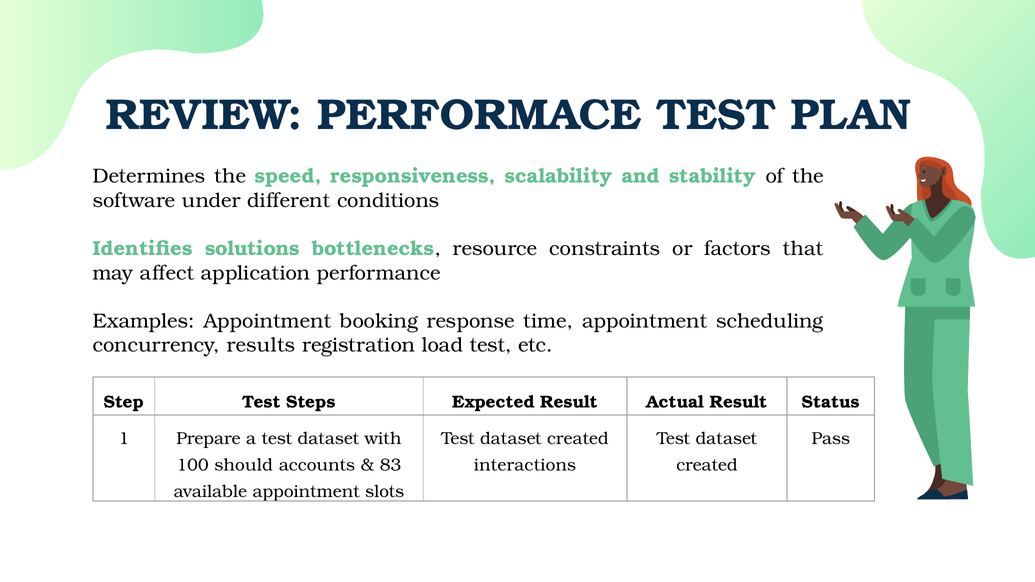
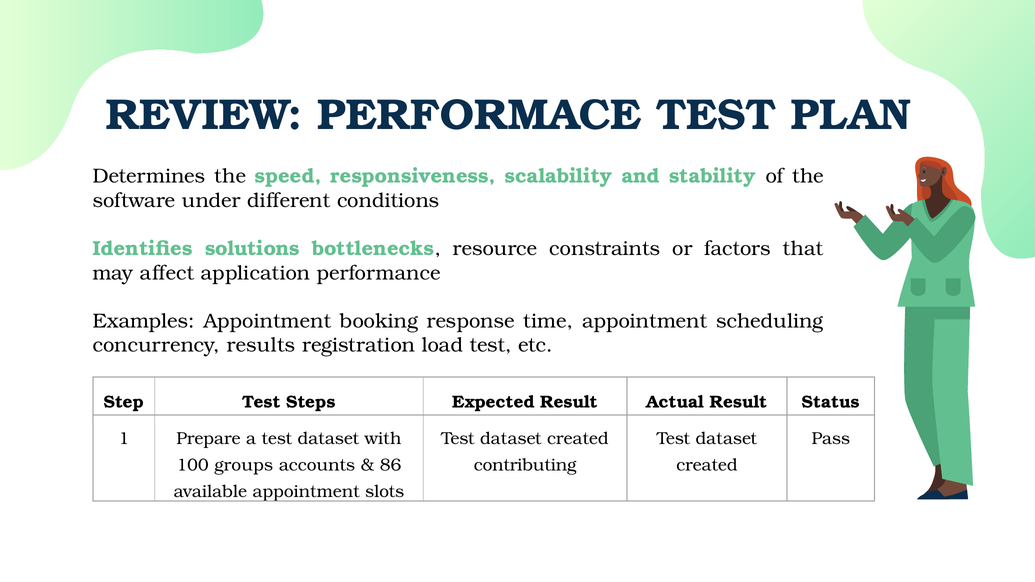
should: should -> groups
83: 83 -> 86
interactions: interactions -> contributing
